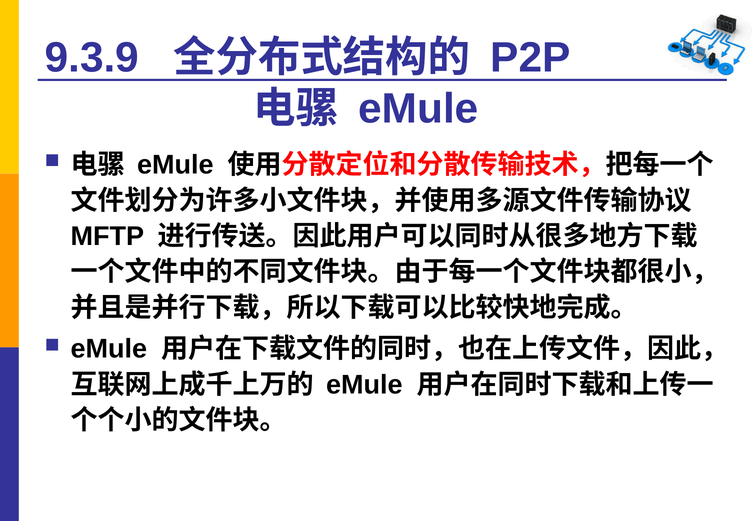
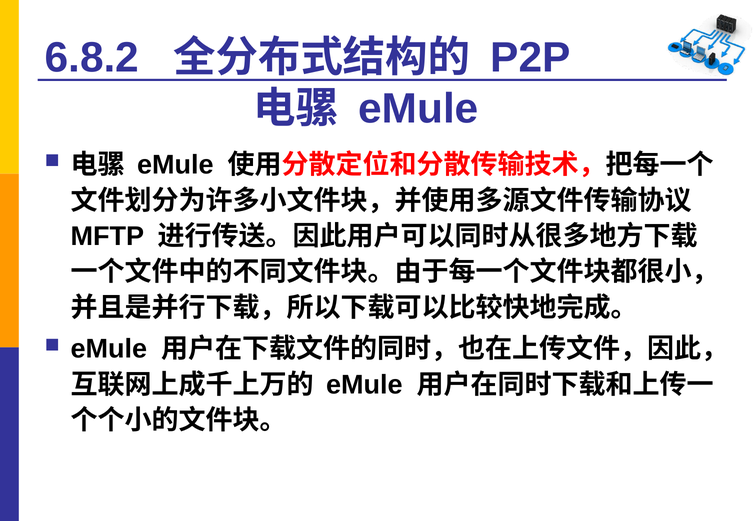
9.3.9: 9.3.9 -> 6.8.2
